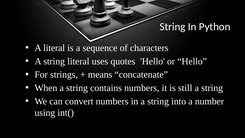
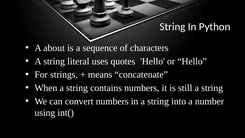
A literal: literal -> about
